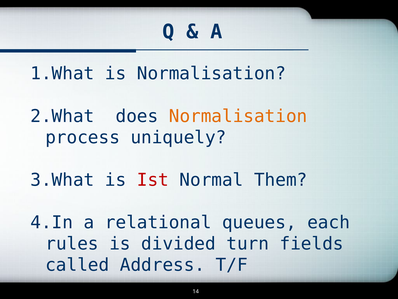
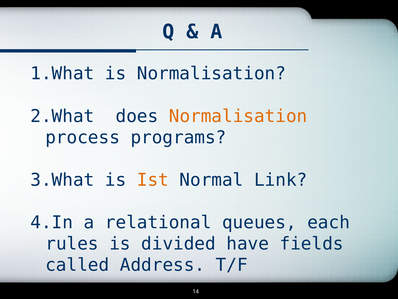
uniquely: uniquely -> programs
Ist colour: red -> orange
Them: Them -> Link
turn: turn -> have
